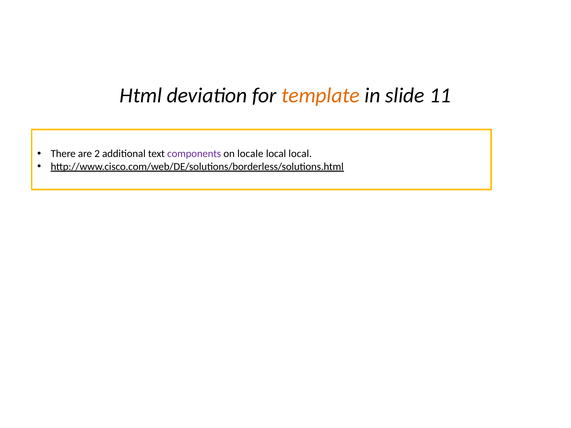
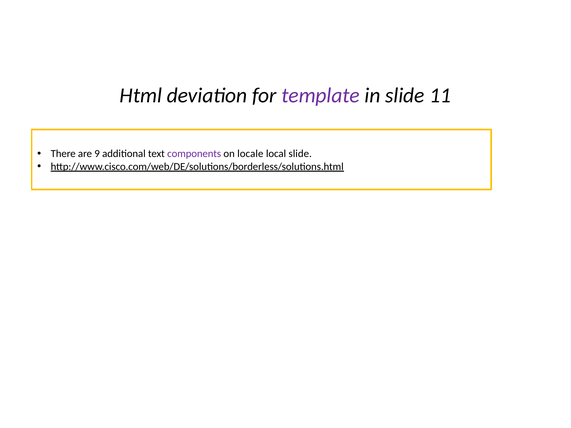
template colour: orange -> purple
2: 2 -> 9
local local: local -> slide
